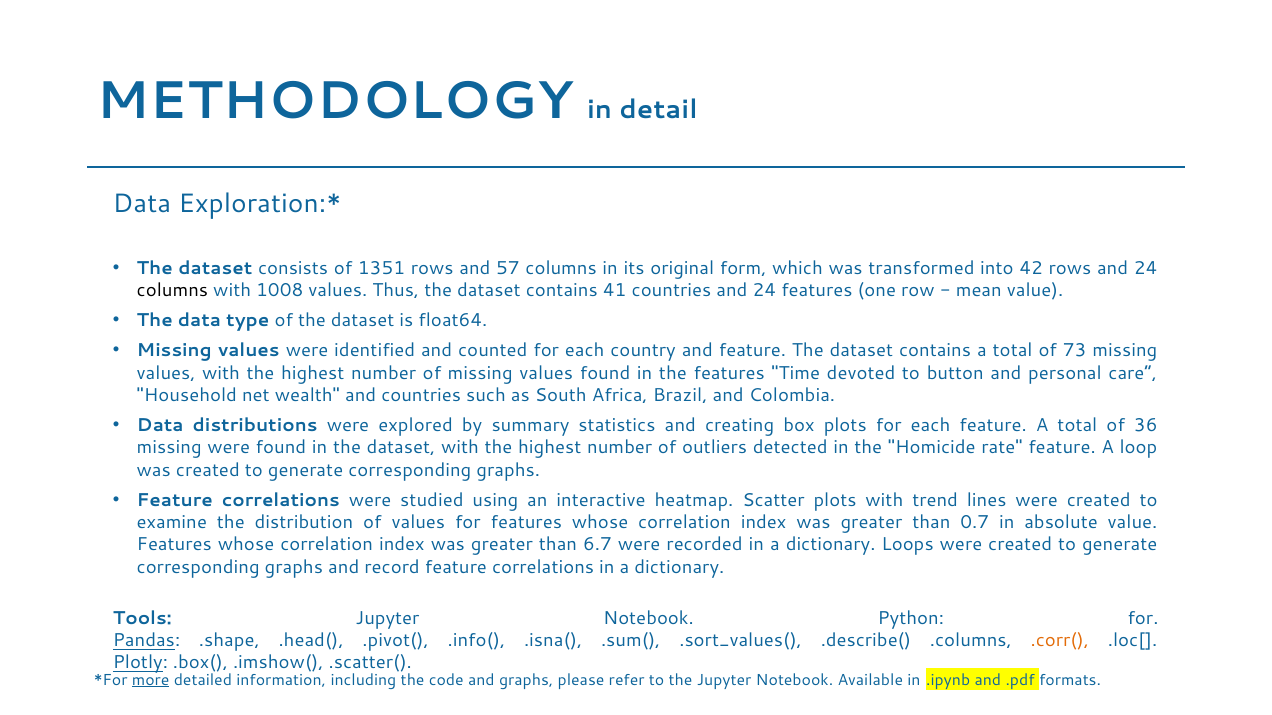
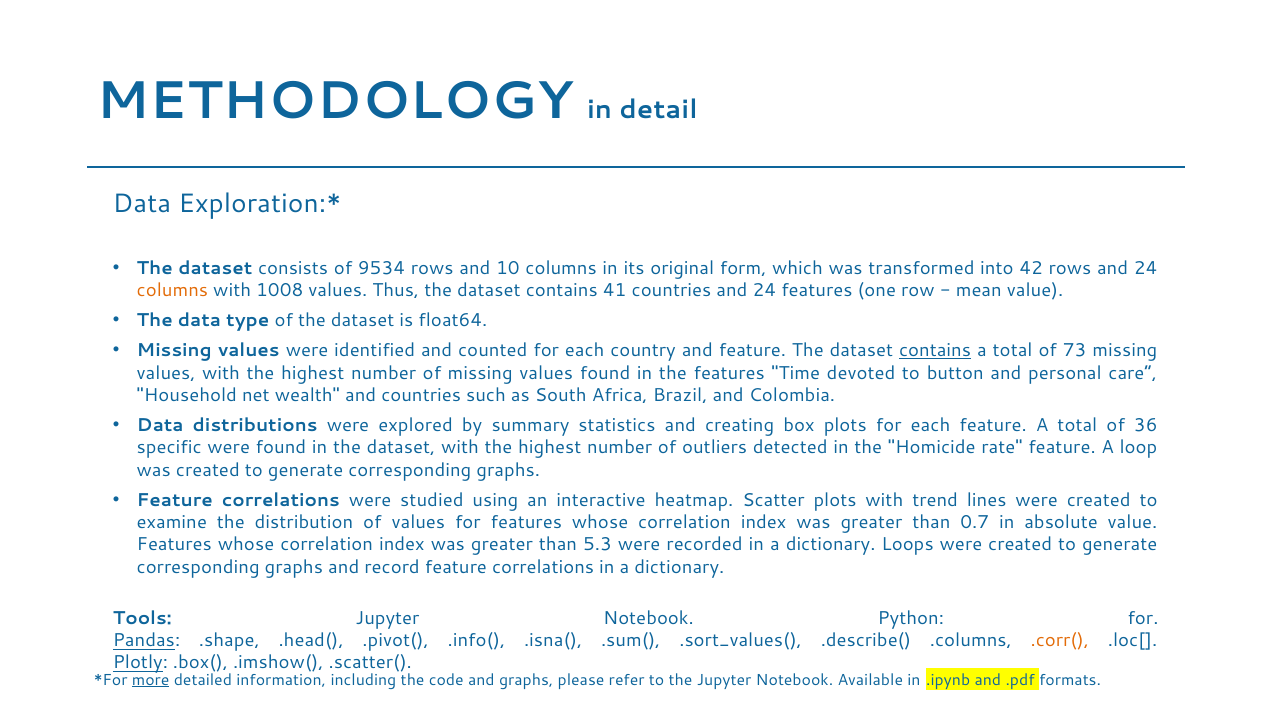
1351: 1351 -> 9534
57: 57 -> 10
columns at (172, 291) colour: black -> orange
contains at (935, 351) underline: none -> present
missing at (169, 448): missing -> specific
6.7: 6.7 -> 5.3
